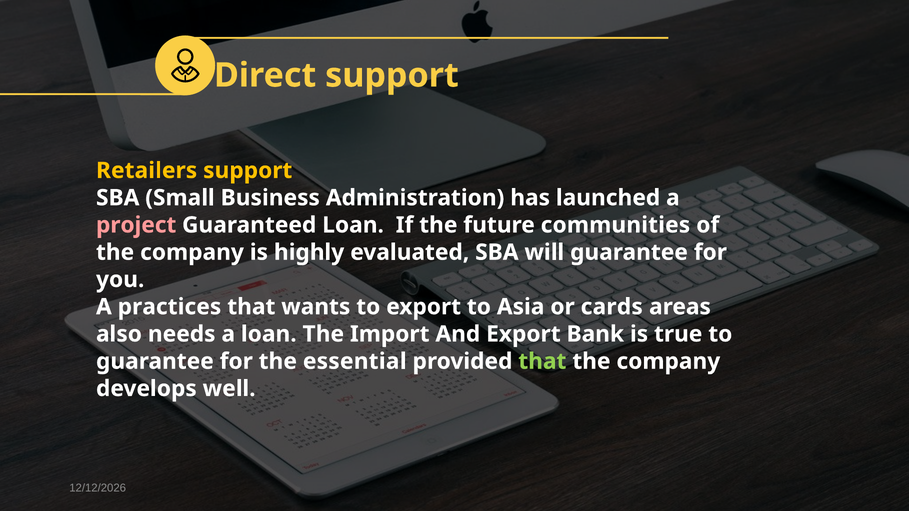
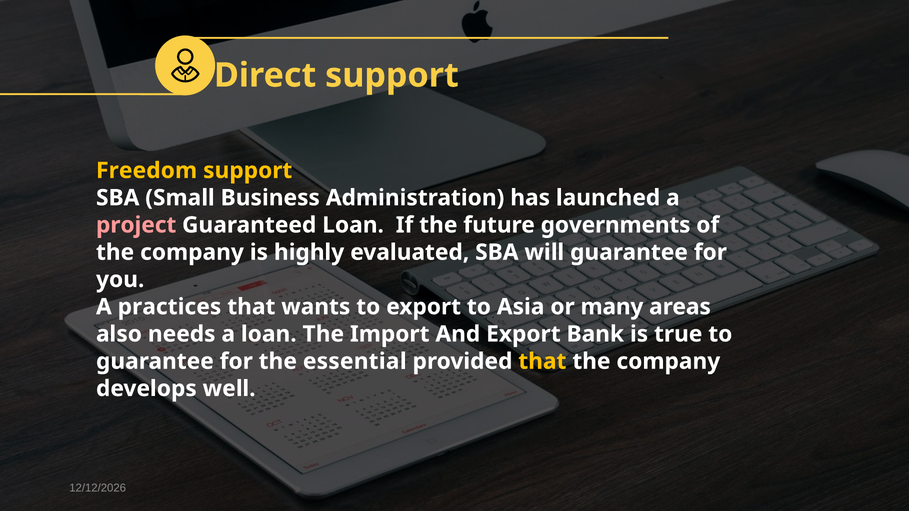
Retailers: Retailers -> Freedom
communities: communities -> governments
cards: cards -> many
that at (542, 362) colour: light green -> yellow
